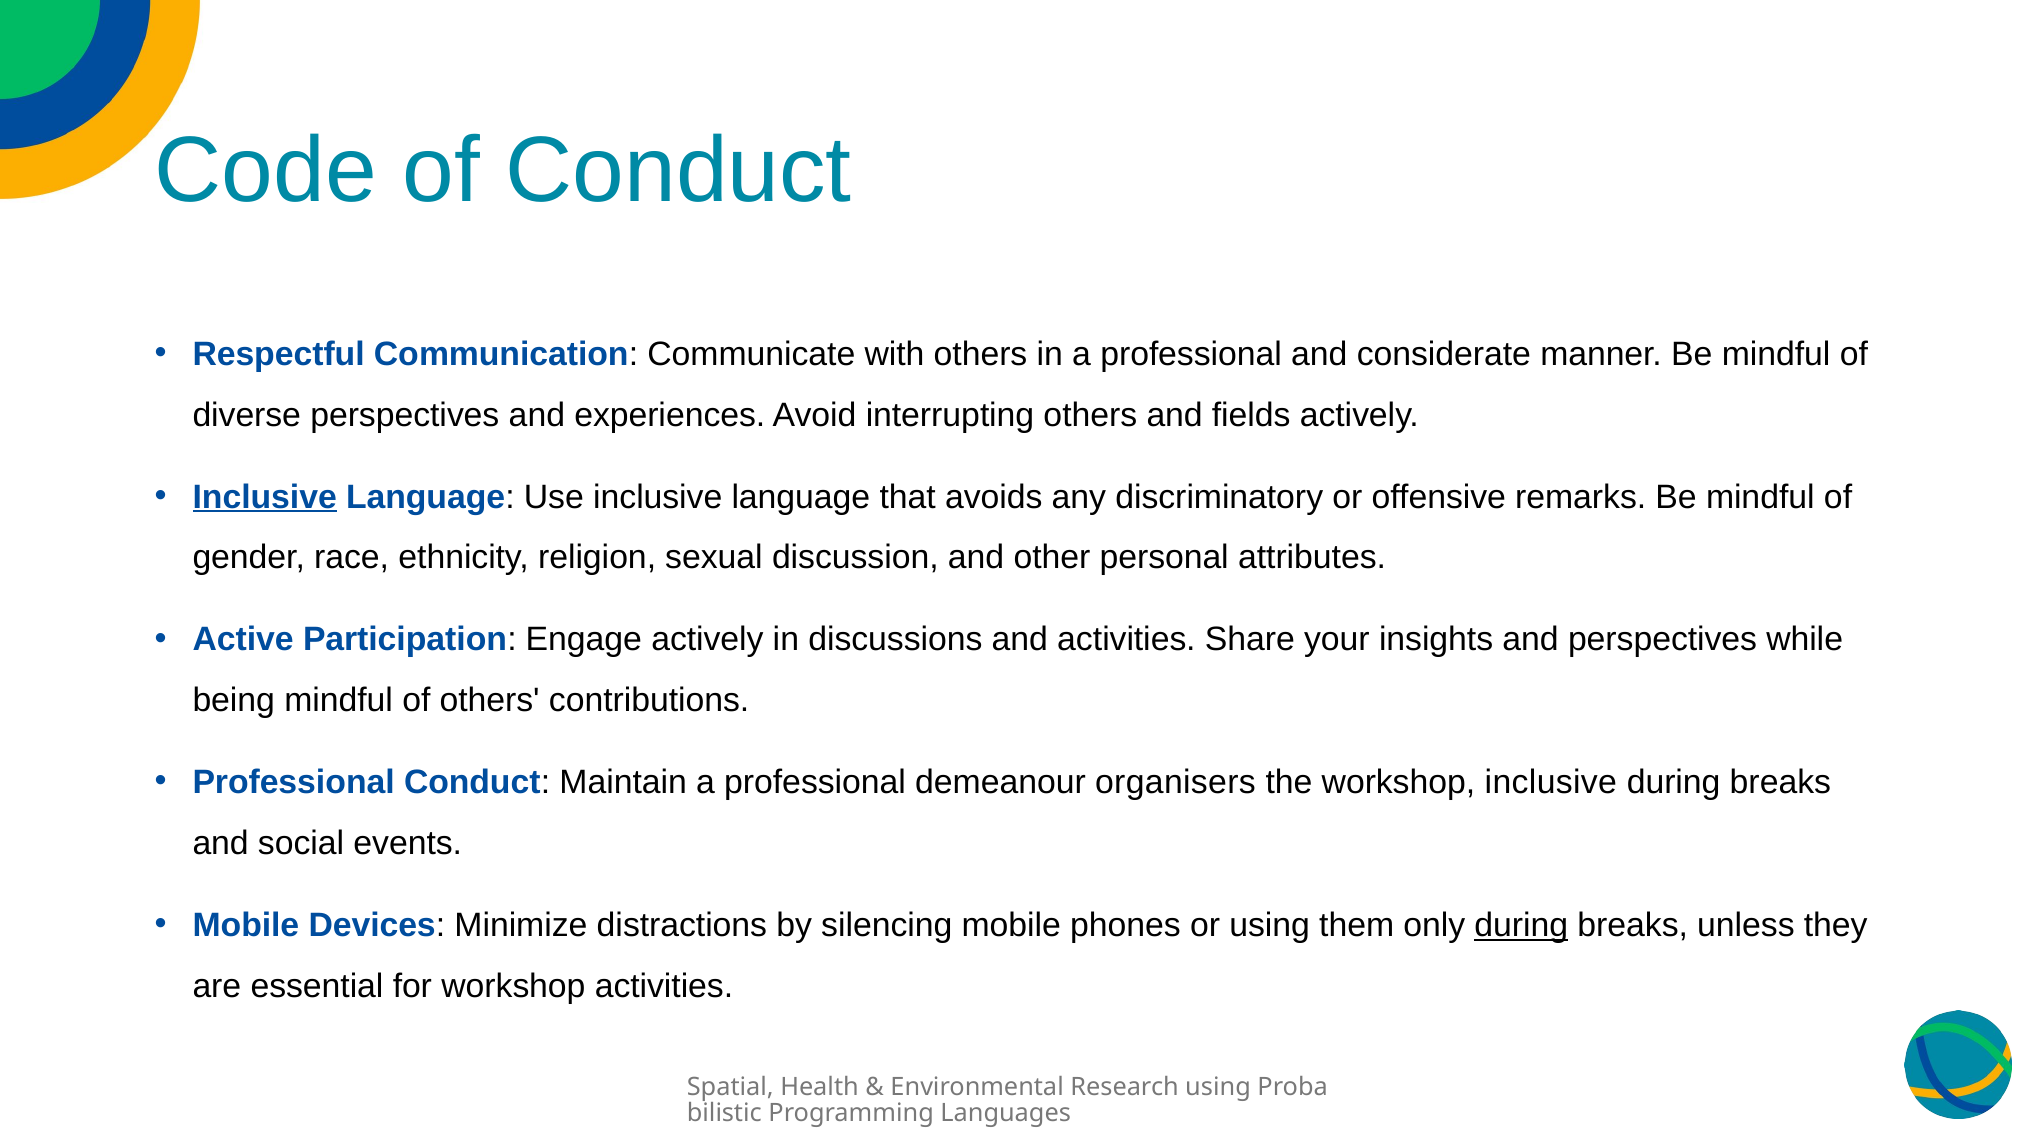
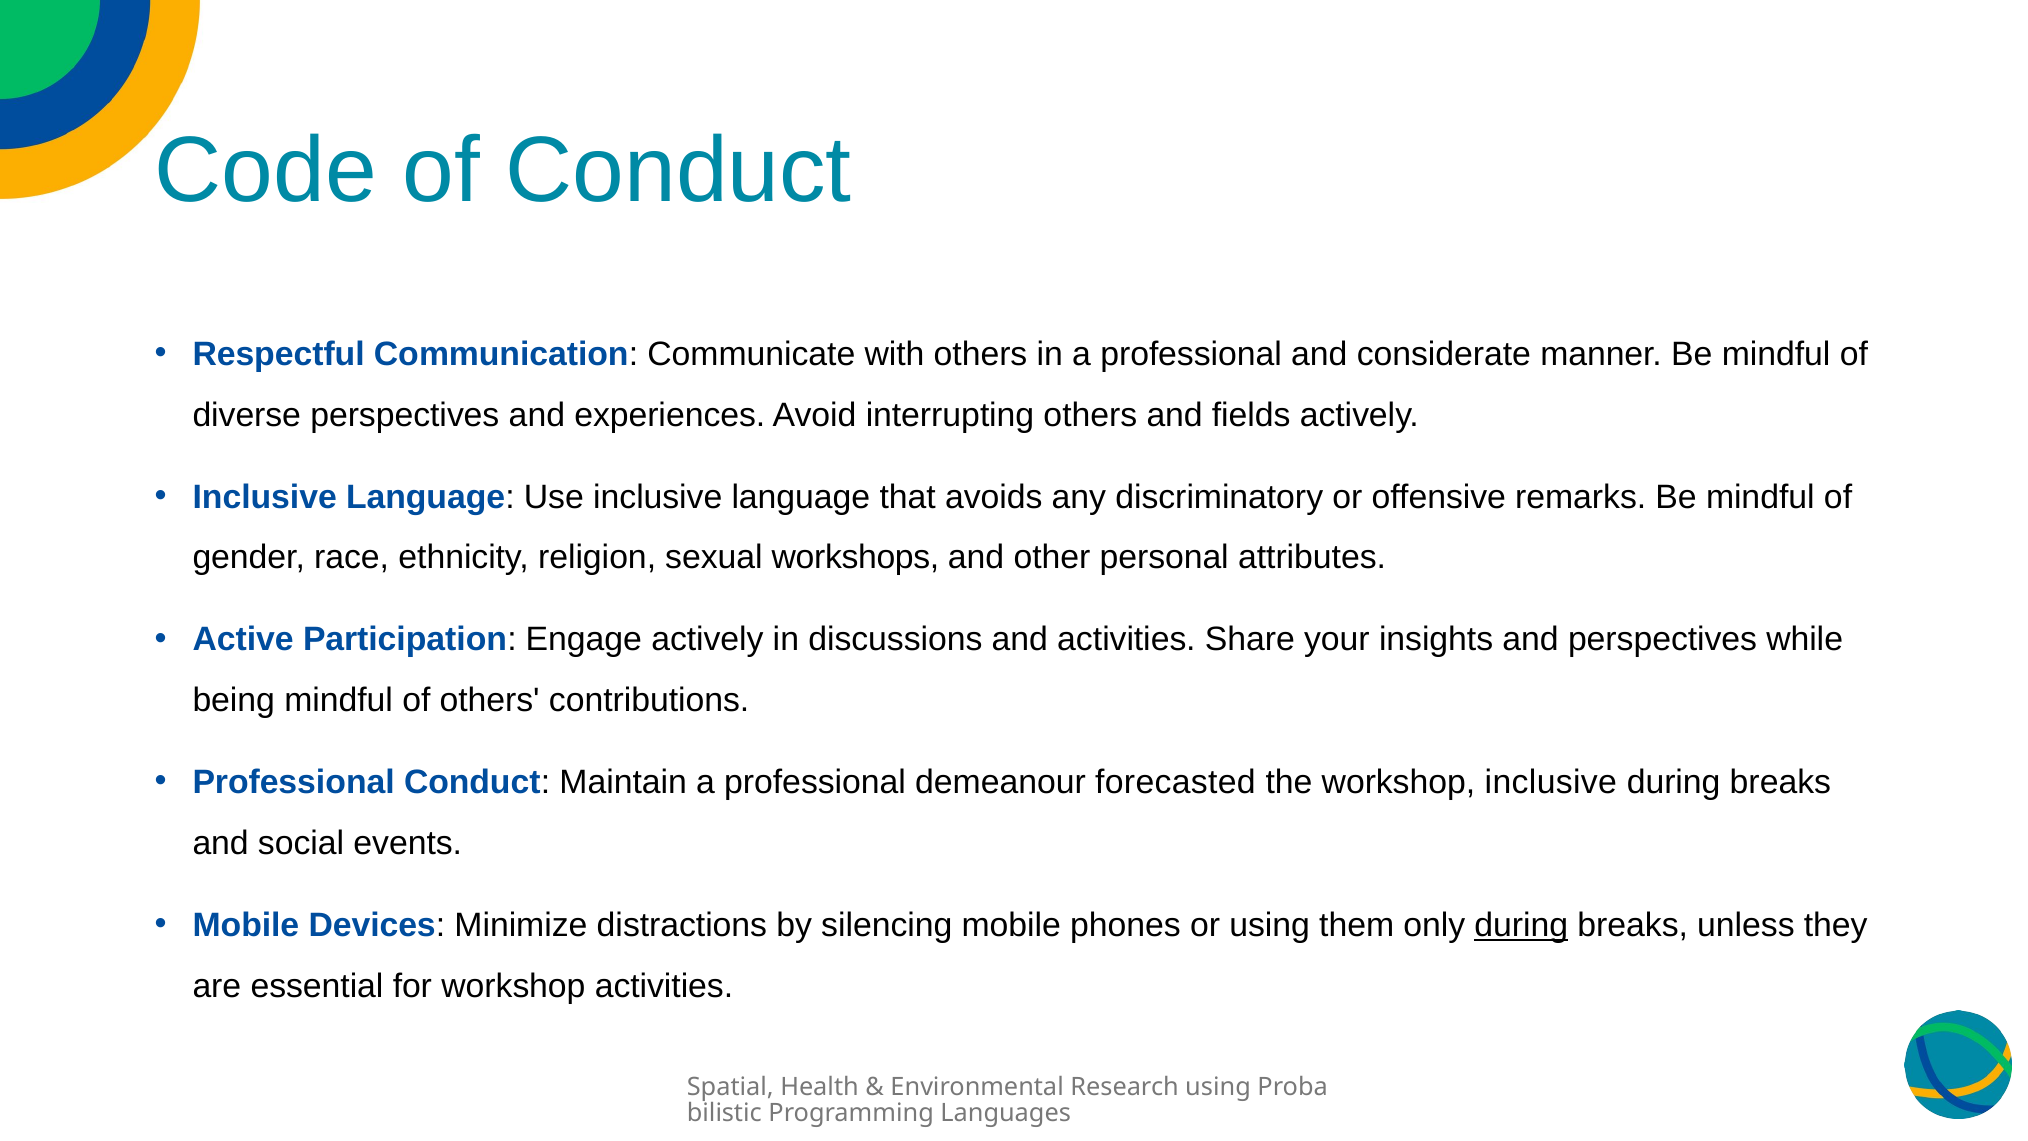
Inclusive at (265, 497) underline: present -> none
discussion: discussion -> workshops
organisers: organisers -> forecasted
